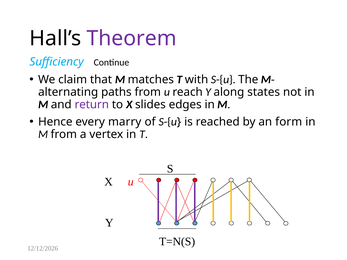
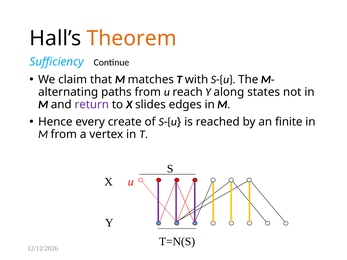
Theorem colour: purple -> orange
marry: marry -> create
form: form -> finite
